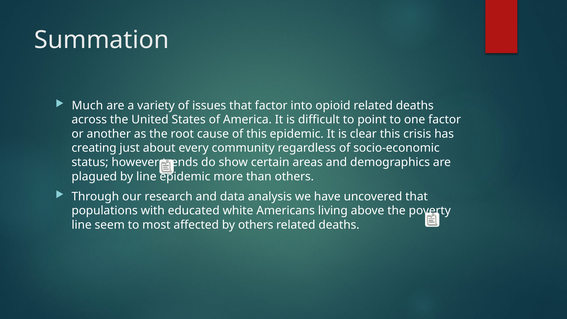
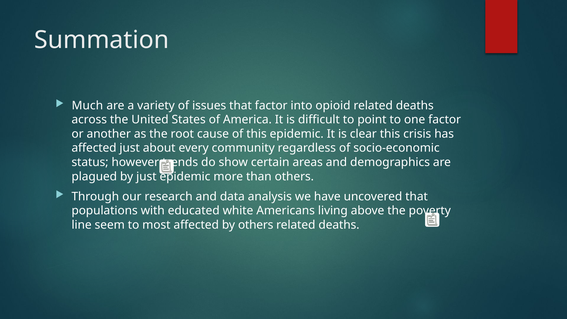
creating at (94, 148): creating -> affected
by line: line -> just
